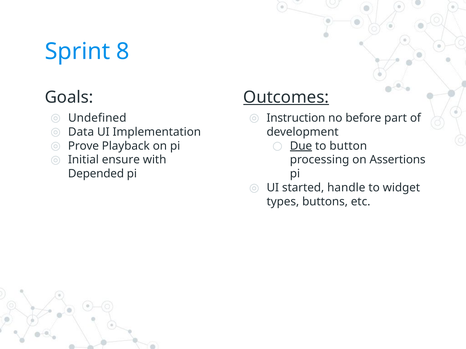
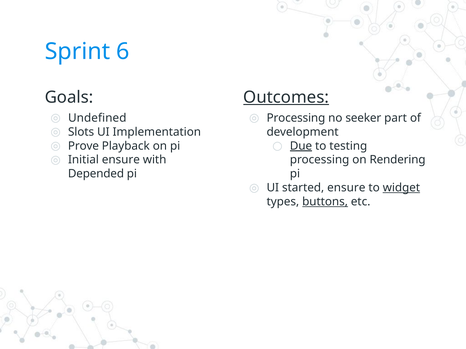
8: 8 -> 6
Instruction at (296, 118): Instruction -> Processing
before: before -> seeker
Data: Data -> Slots
button: button -> testing
Assertions: Assertions -> Rendering
started handle: handle -> ensure
widget underline: none -> present
buttons underline: none -> present
